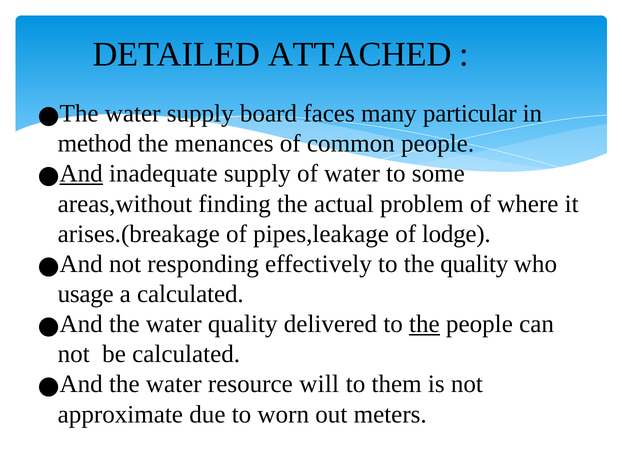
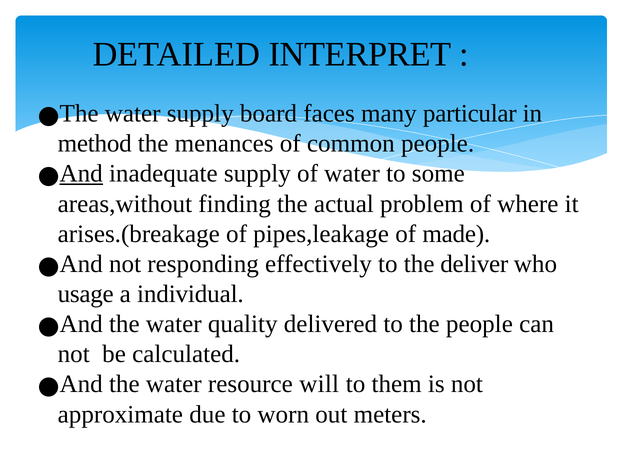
ATTACHED: ATTACHED -> INTERPRET
lodge: lodge -> made
the quality: quality -> deliver
a calculated: calculated -> individual
the at (424, 324) underline: present -> none
